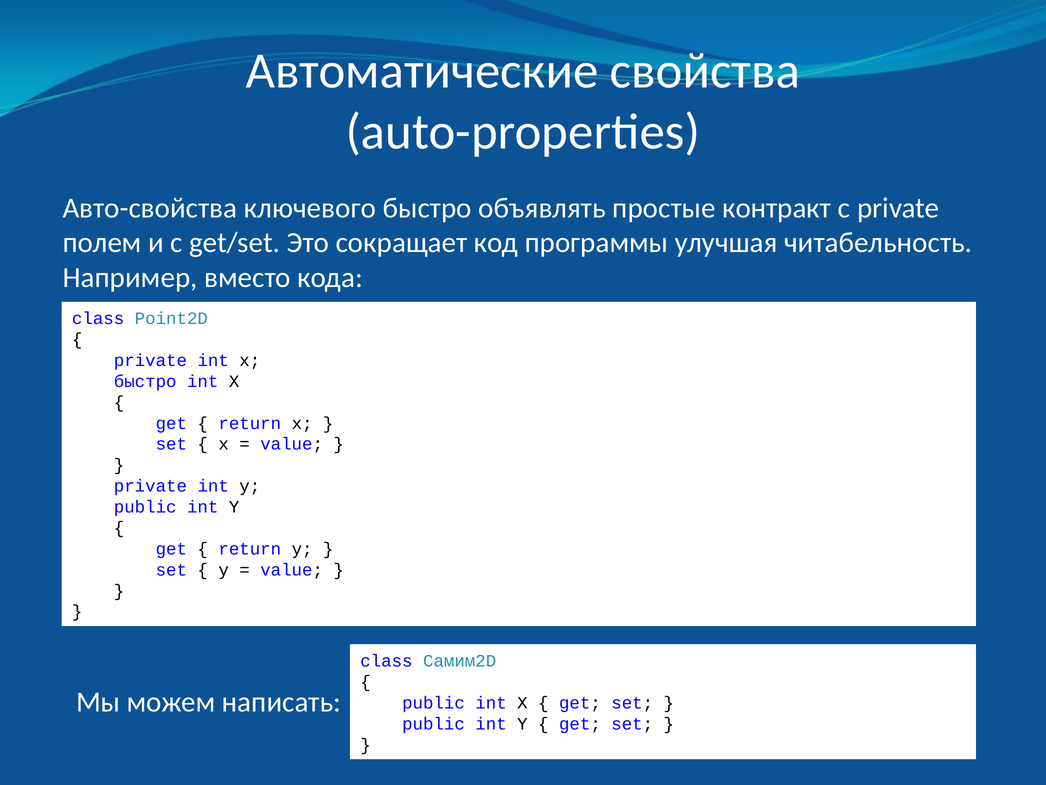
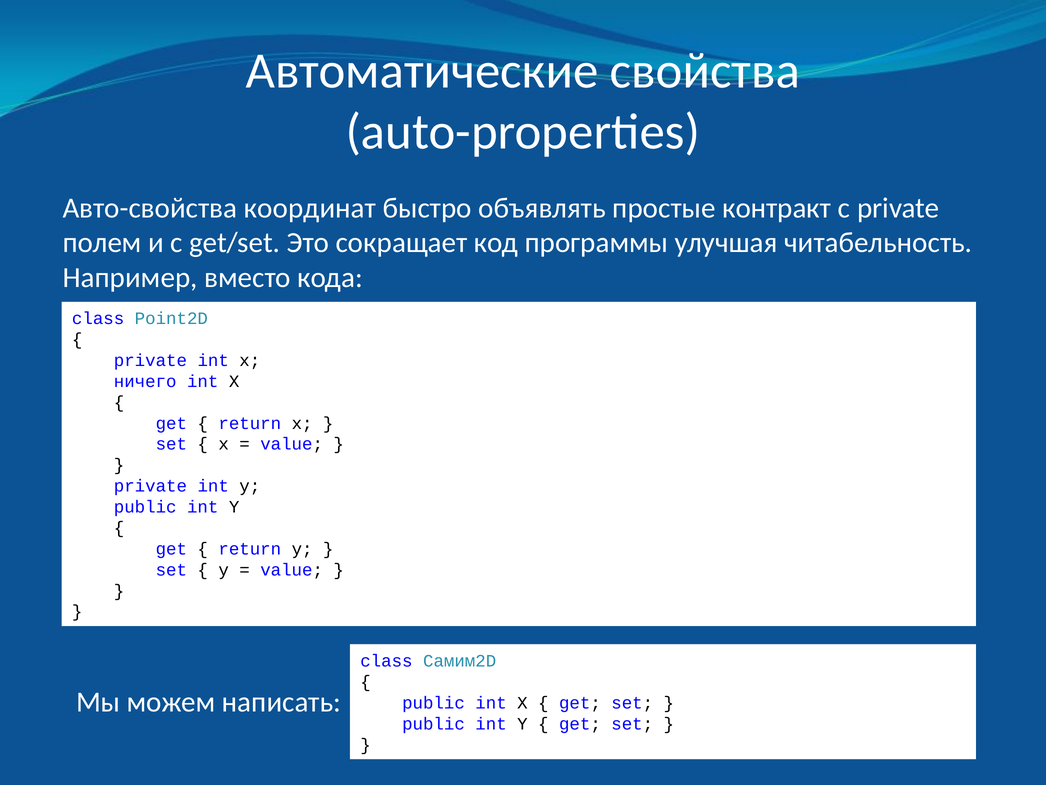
ключевого: ключевого -> координат
быстро at (145, 381): быстро -> ничего
